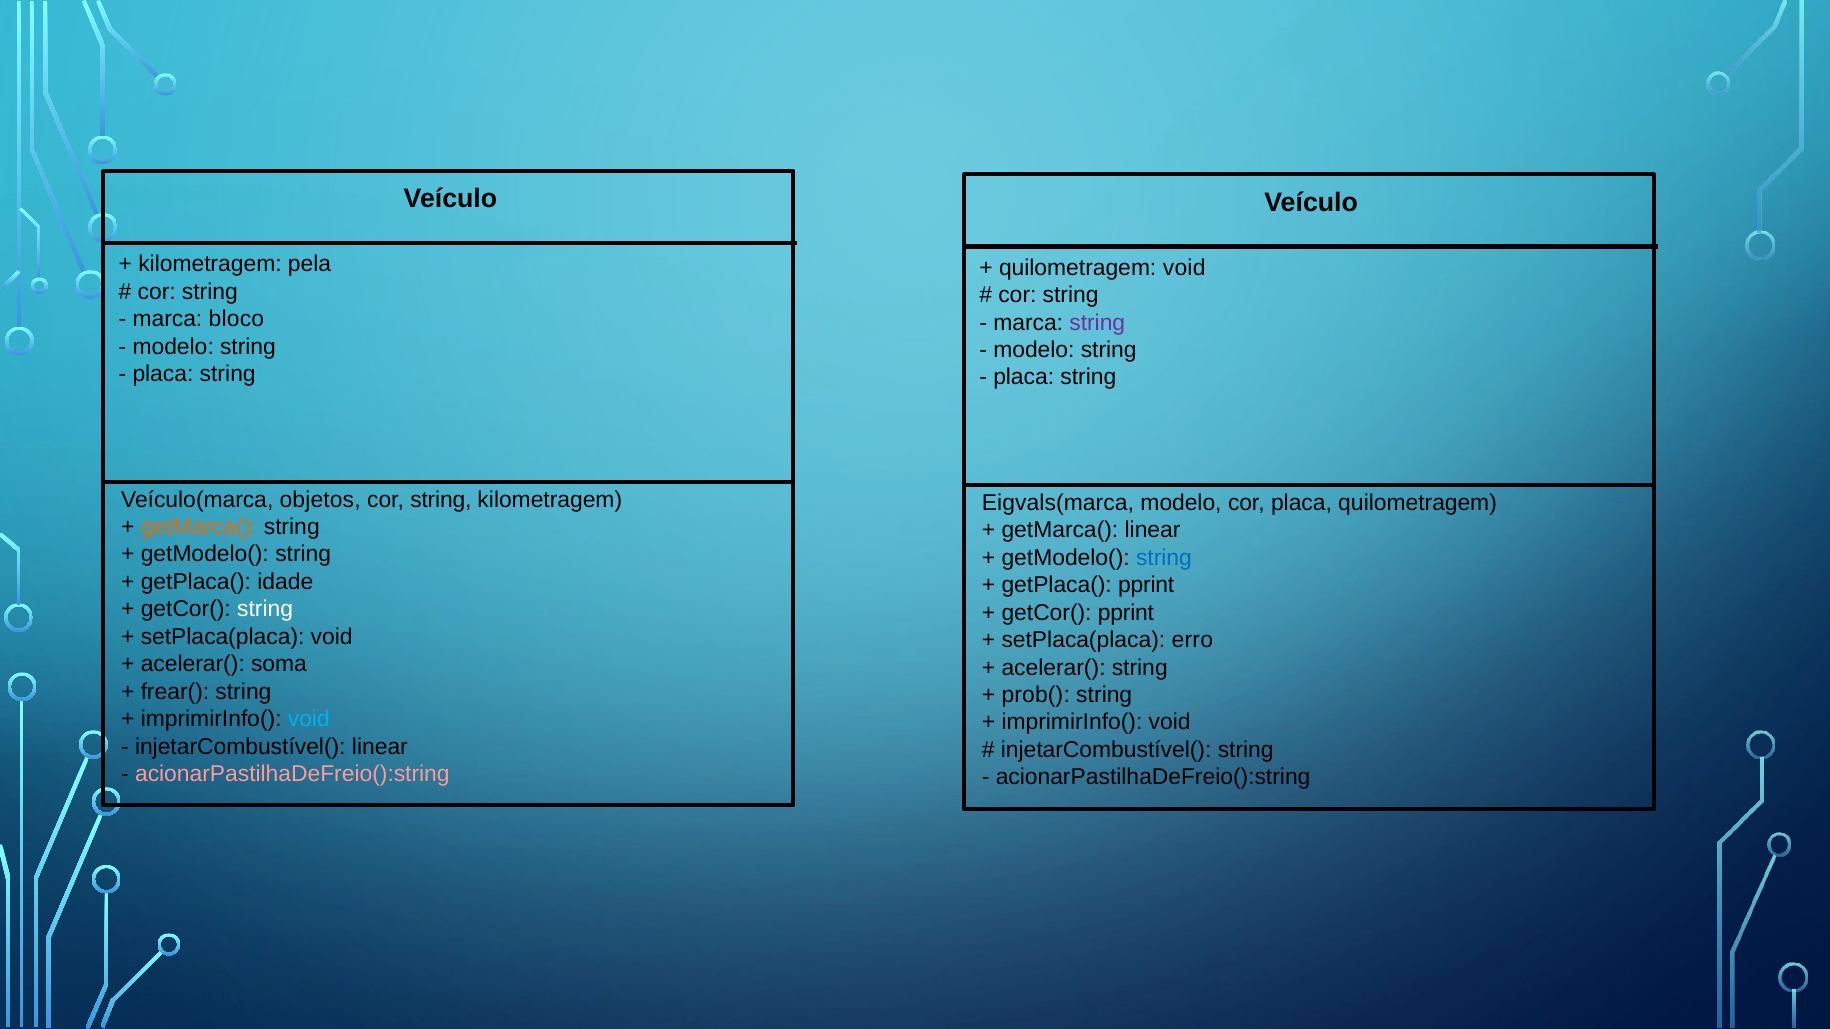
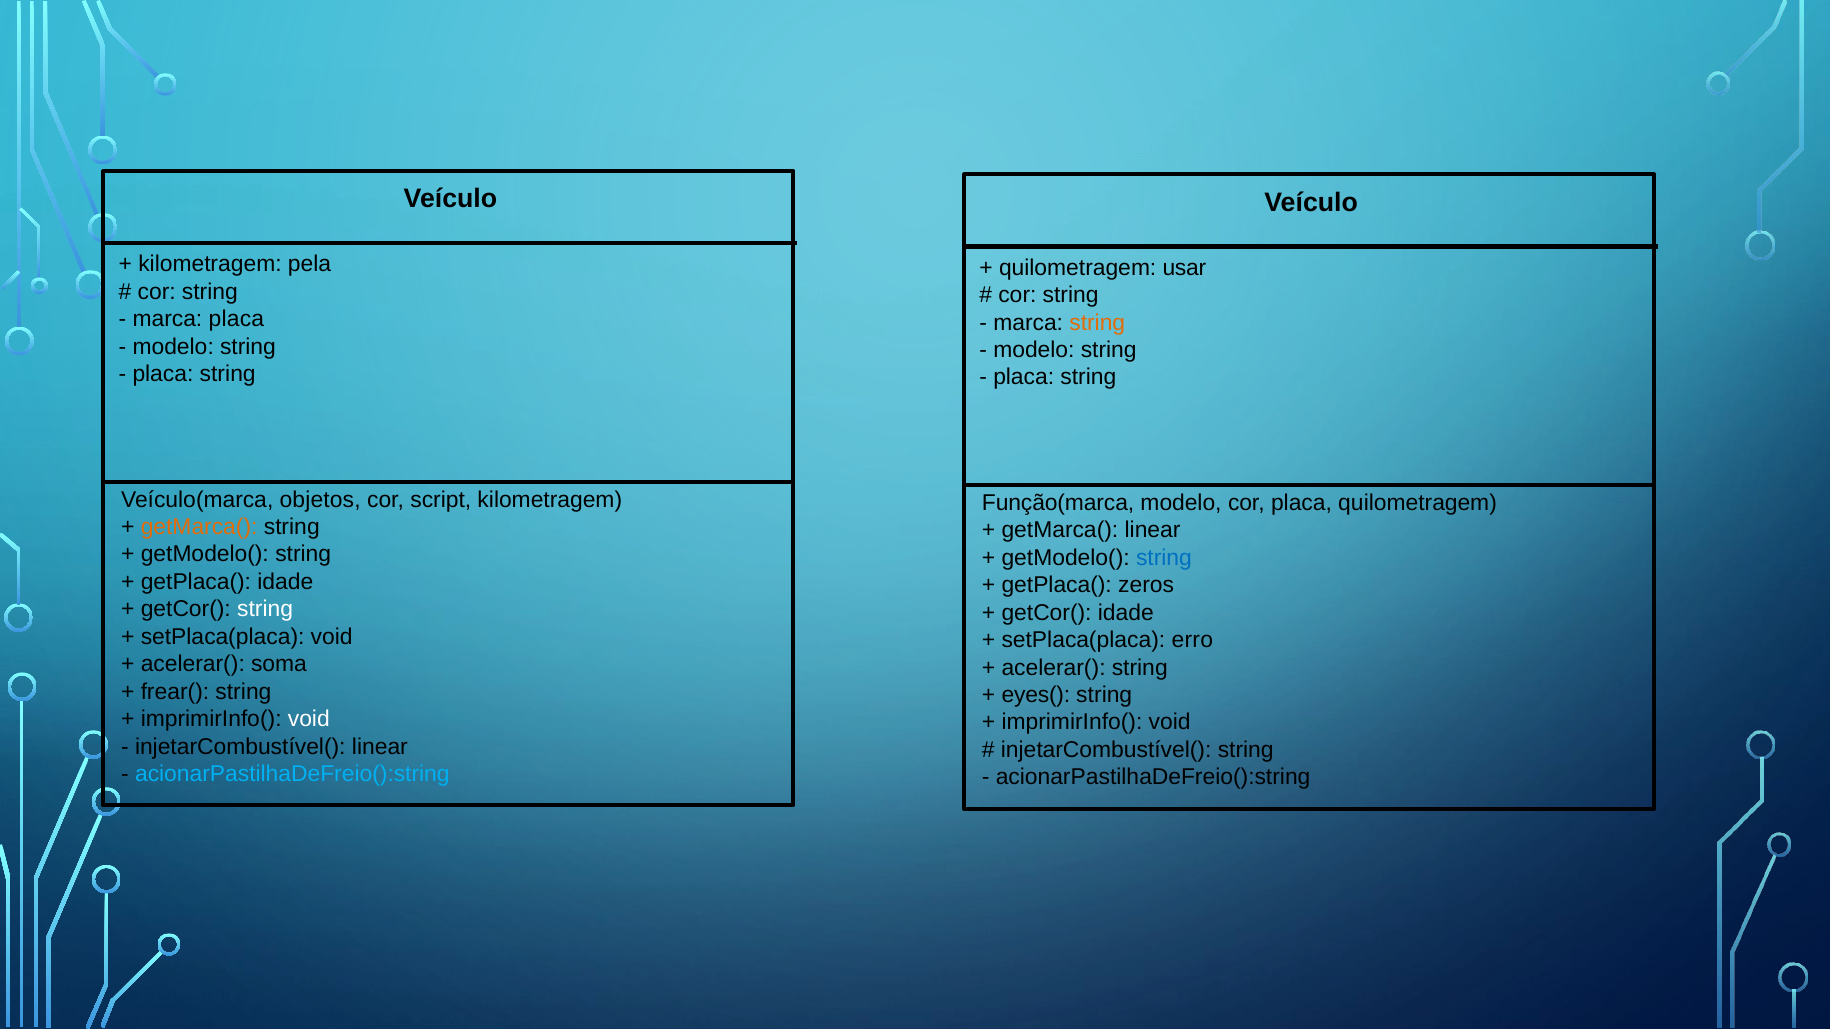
quilometragem void: void -> usar
marca bloco: bloco -> placa
string at (1097, 323) colour: purple -> orange
string at (441, 500): string -> script
Eigvals(marca: Eigvals(marca -> Função(marca
getPlaca( pprint: pprint -> zeros
getCor( pprint: pprint -> idade
prob(: prob( -> eyes(
void at (309, 719) colour: light blue -> white
acionarPastilhaDeFreio():string at (292, 774) colour: pink -> light blue
